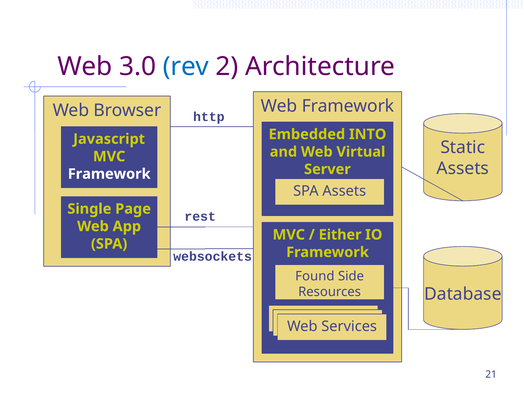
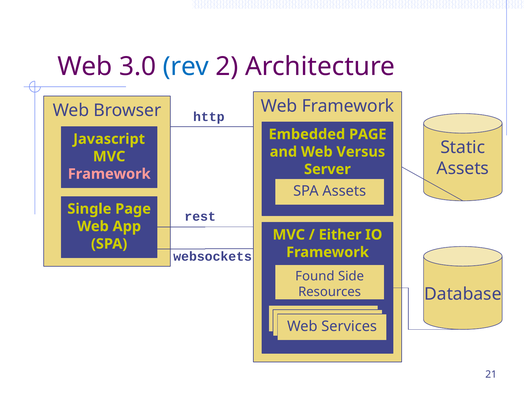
Embedded INTO: INTO -> PAGE
Virtual: Virtual -> Versus
Framework at (109, 174) colour: white -> pink
